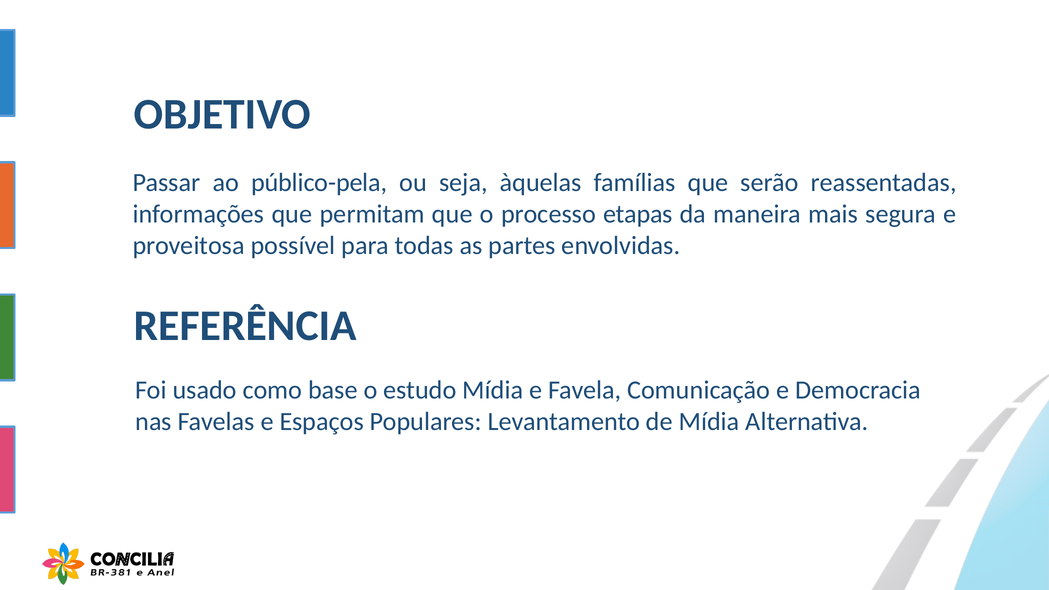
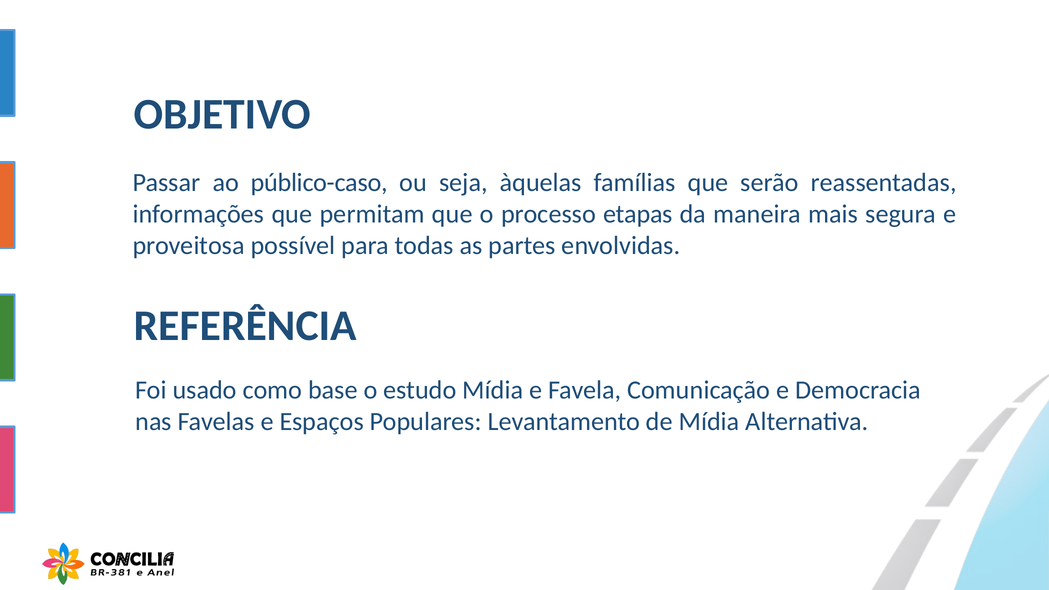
público-pela: público-pela -> público-caso
